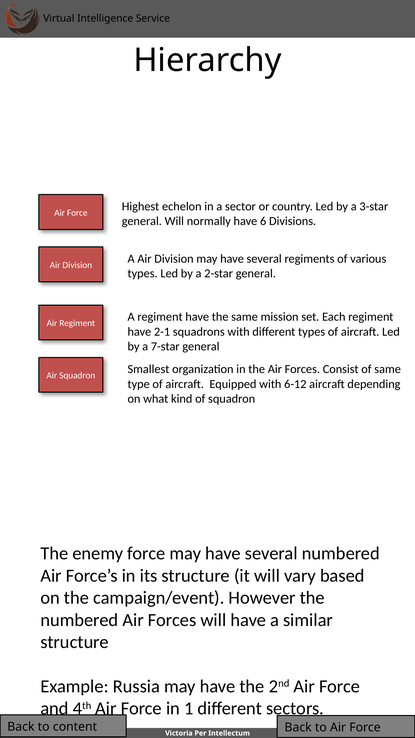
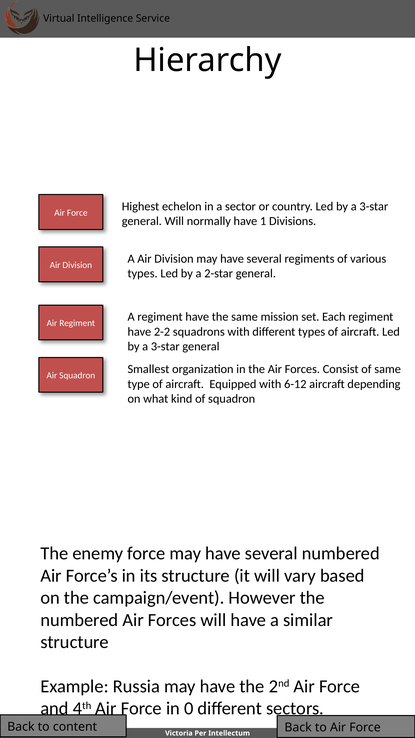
6: 6 -> 1
2-1: 2-1 -> 2-2
7-star at (165, 346): 7-star -> 3-star
1: 1 -> 0
